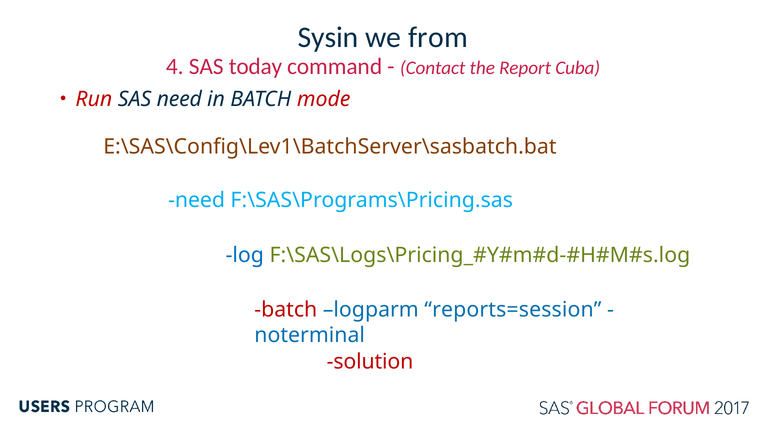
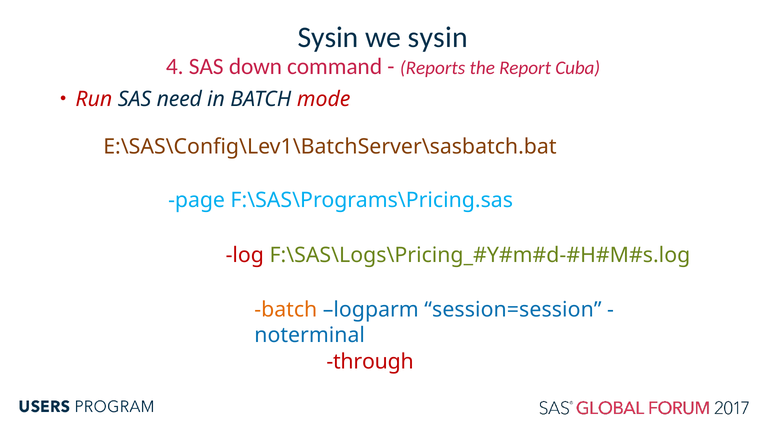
we from: from -> sysin
today: today -> down
Contact: Contact -> Reports
need at (197, 200): need -> page
log colour: blue -> red
batch at (286, 310) colour: red -> orange
reports=session: reports=session -> session=session
solution: solution -> through
